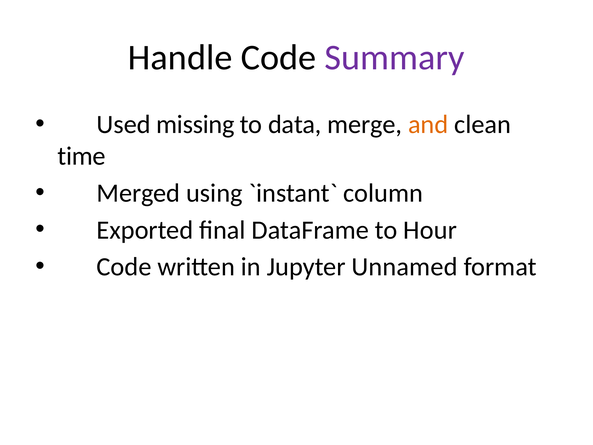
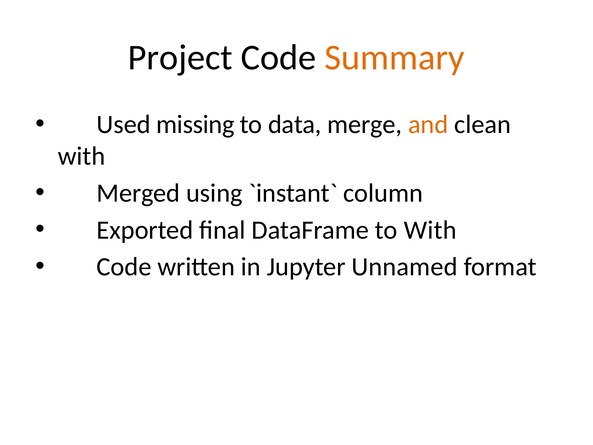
Handle: Handle -> Project
Summary colour: purple -> orange
time at (82, 156): time -> with
to Hour: Hour -> With
